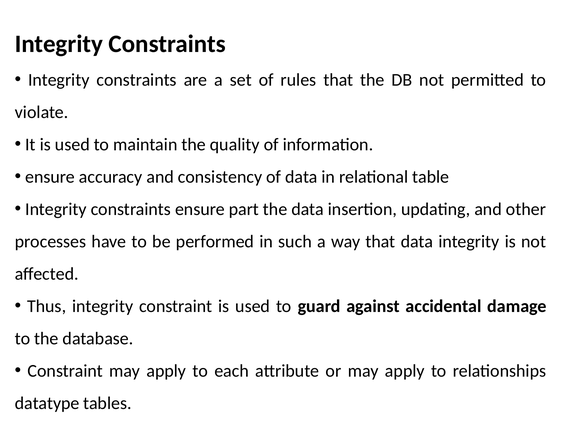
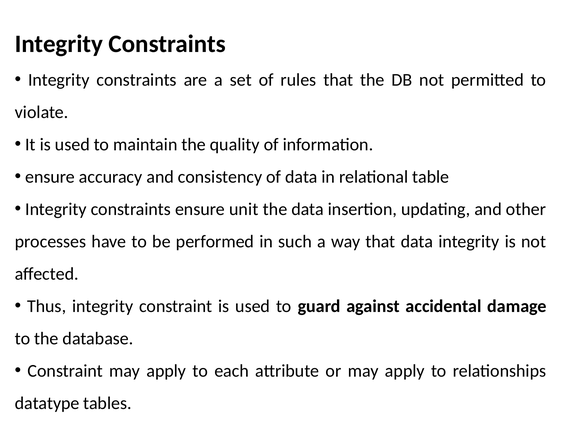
part: part -> unit
